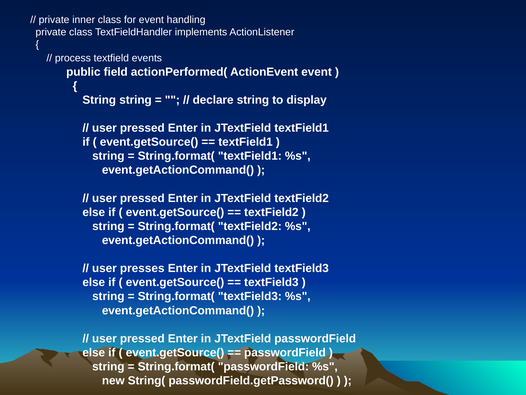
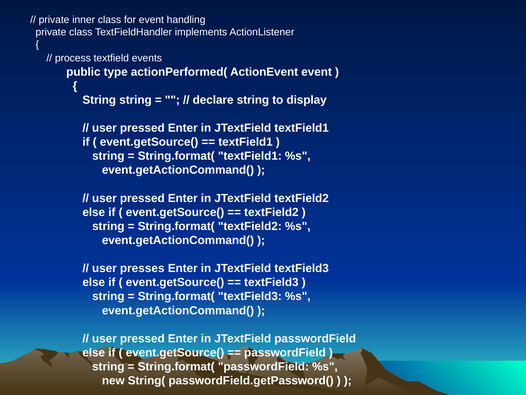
field: field -> type
